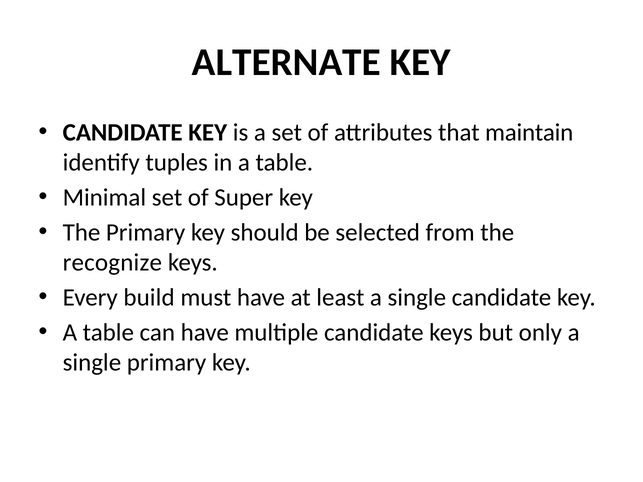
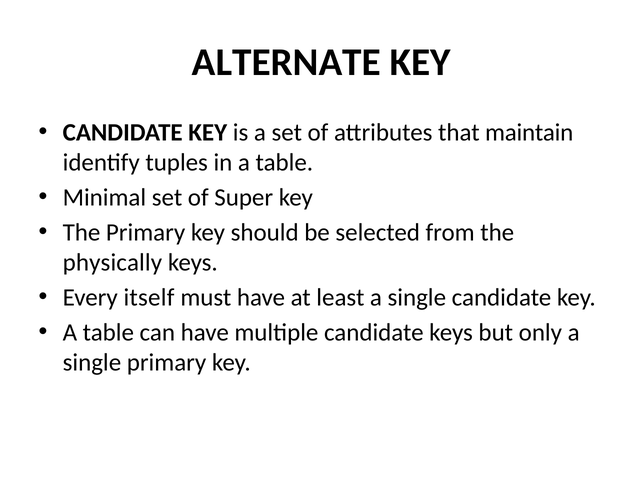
recognize: recognize -> physically
build: build -> itself
